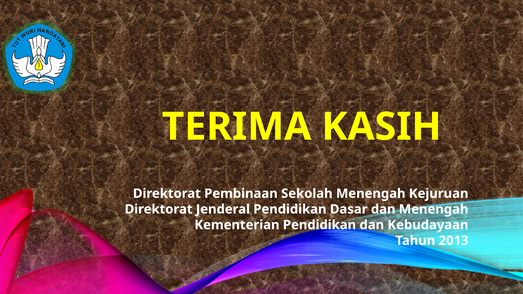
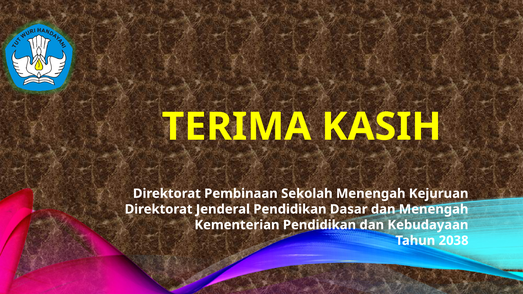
2013: 2013 -> 2038
